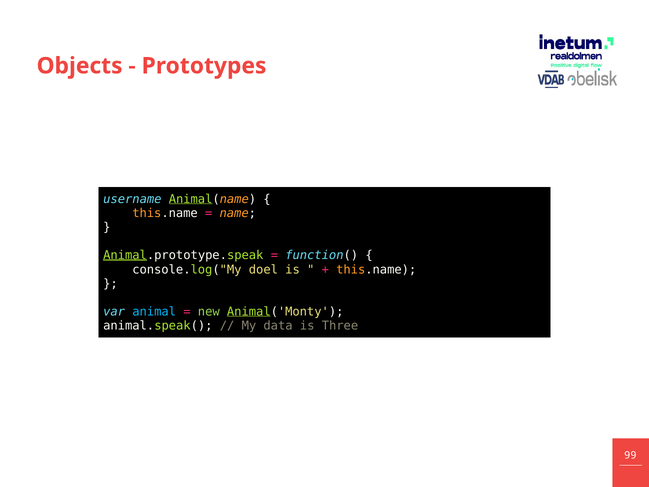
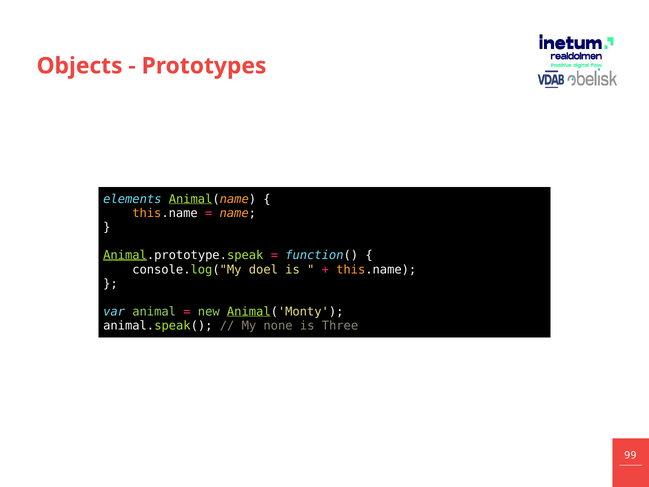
username: username -> elements
animal colour: light blue -> light green
data: data -> none
